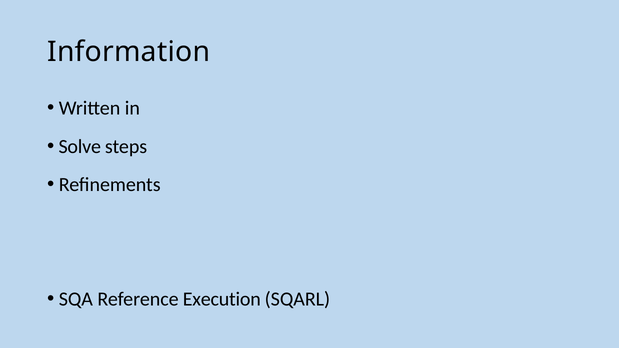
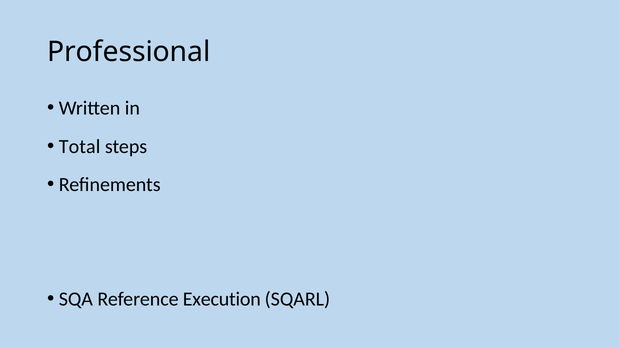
Information: Information -> Professional
Solve: Solve -> Total
